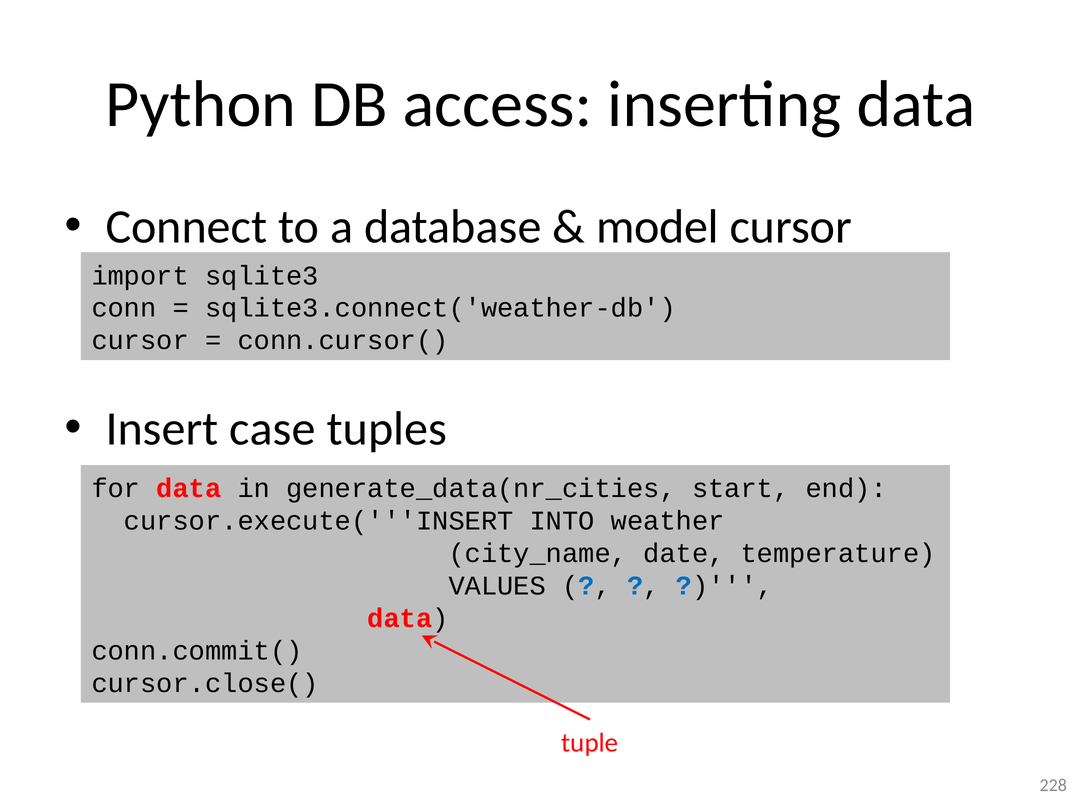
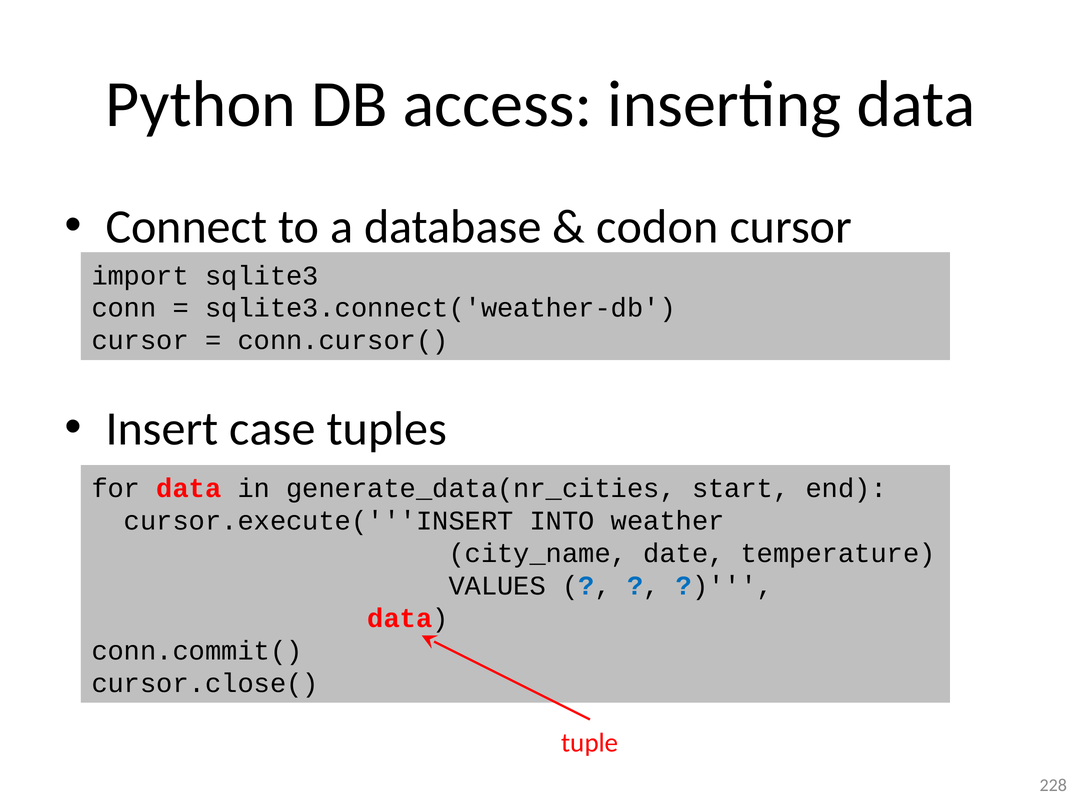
model: model -> codon
